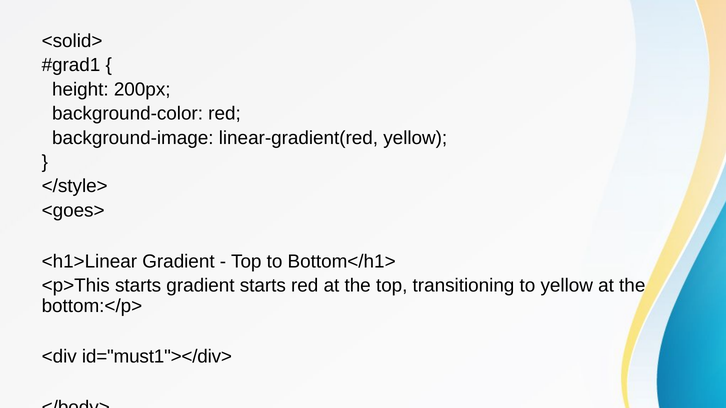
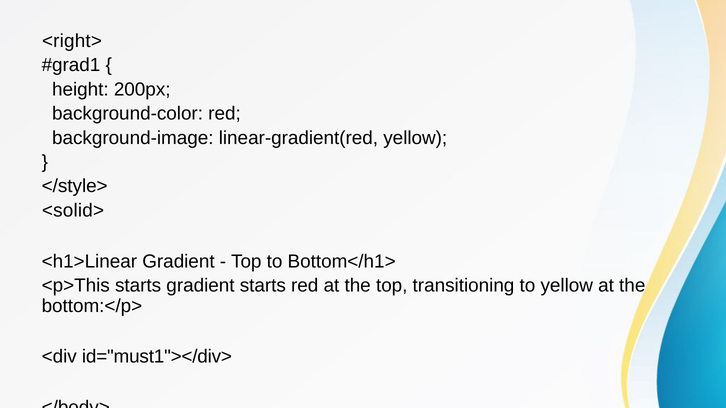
<solid>: <solid> -> <right>
<goes>: <goes> -> <solid>
